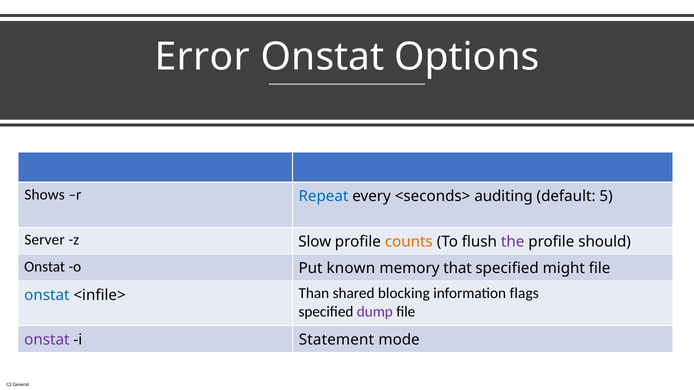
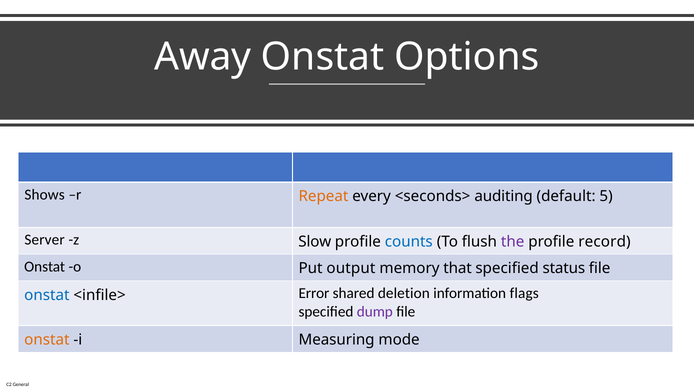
Error: Error -> Away
Repeat colour: blue -> orange
counts colour: orange -> blue
should: should -> record
known: known -> output
might: might -> status
Than: Than -> Error
blocking: blocking -> deletion
onstat at (47, 340) colour: purple -> orange
Statement: Statement -> Measuring
